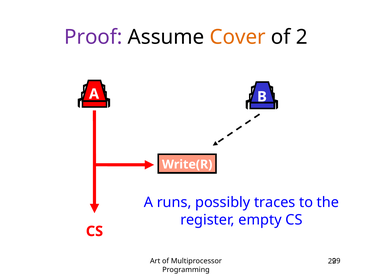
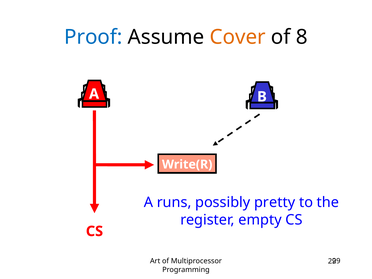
Proof colour: purple -> blue
2: 2 -> 8
traces: traces -> pretty
